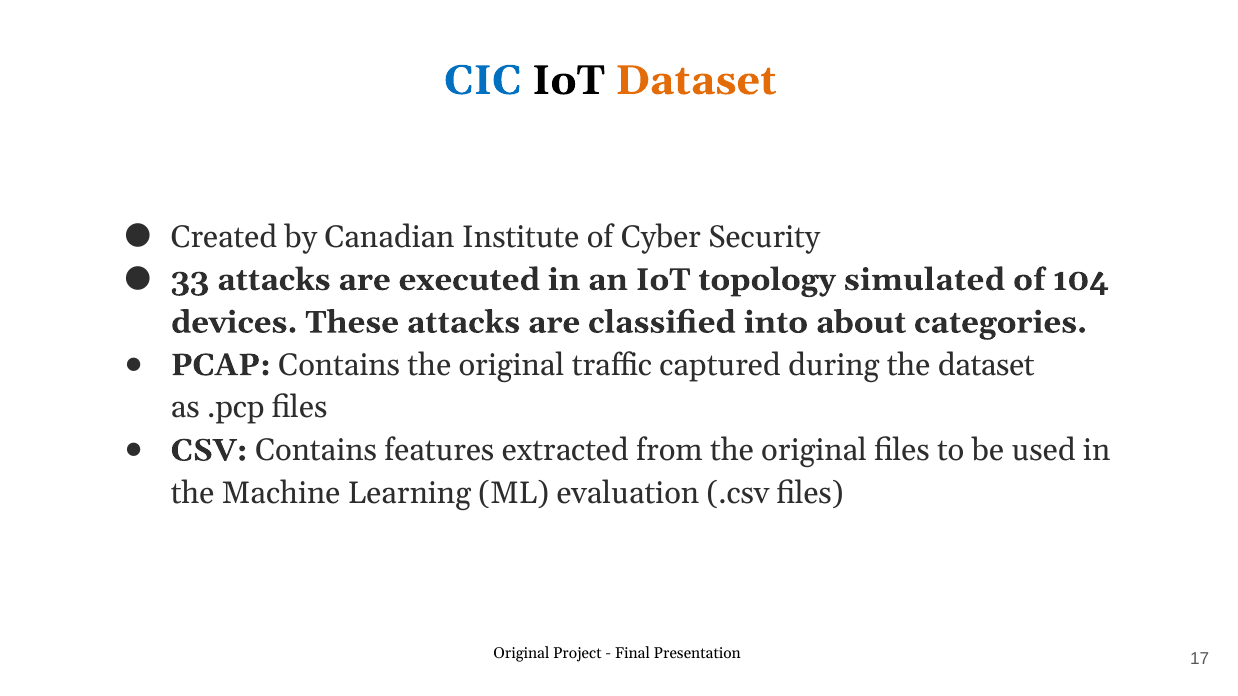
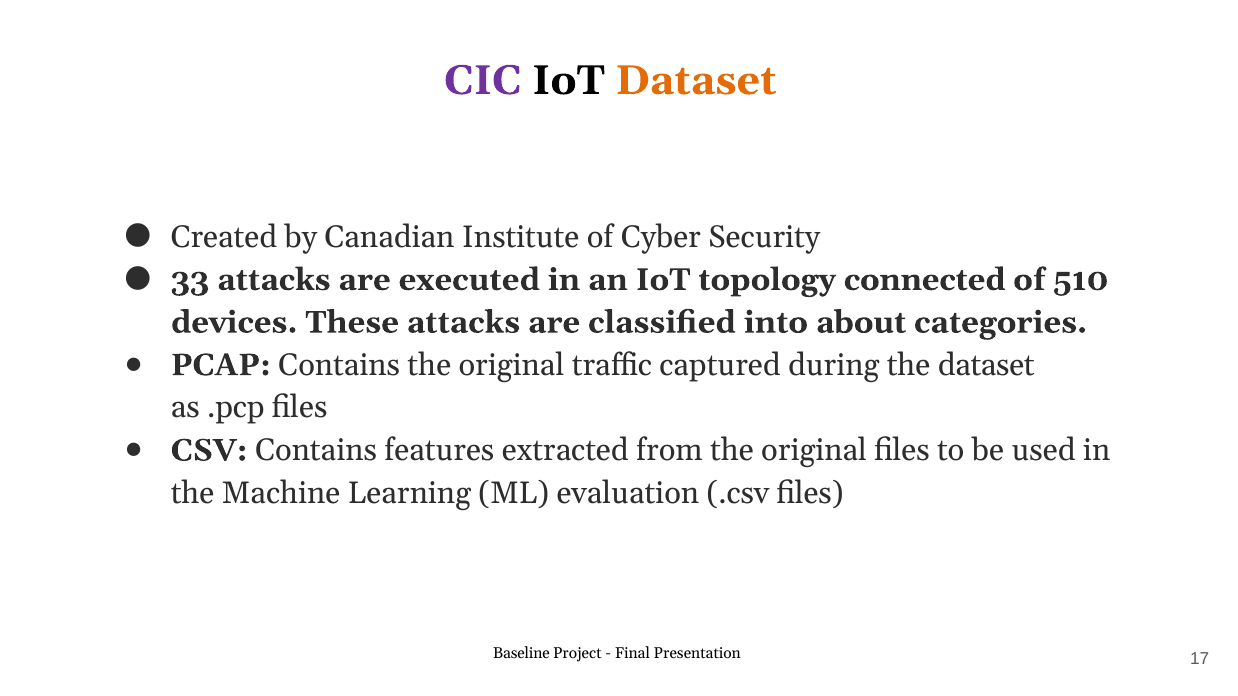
CIC colour: blue -> purple
simulated: simulated -> connected
104: 104 -> 510
Original at (521, 654): Original -> Baseline
